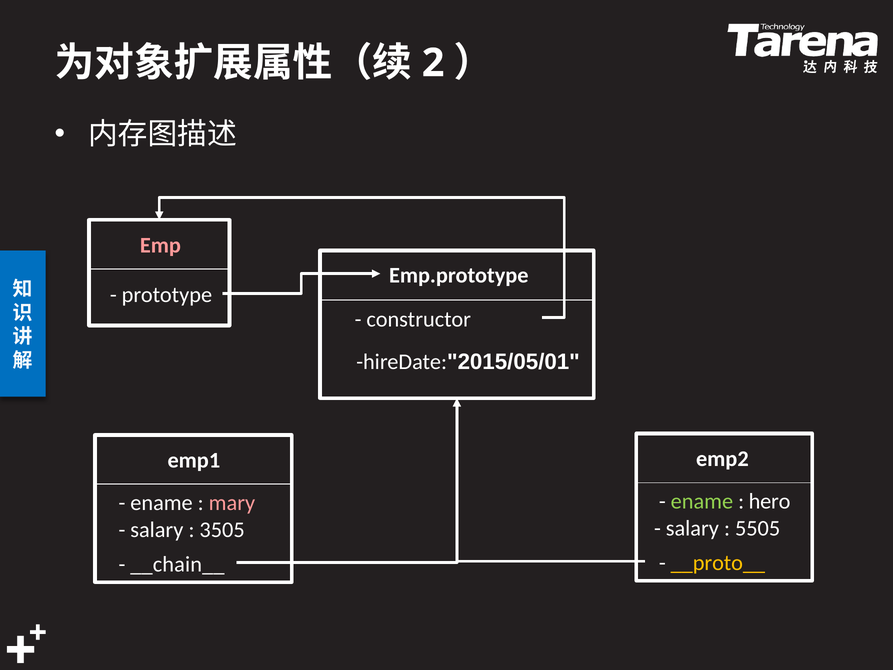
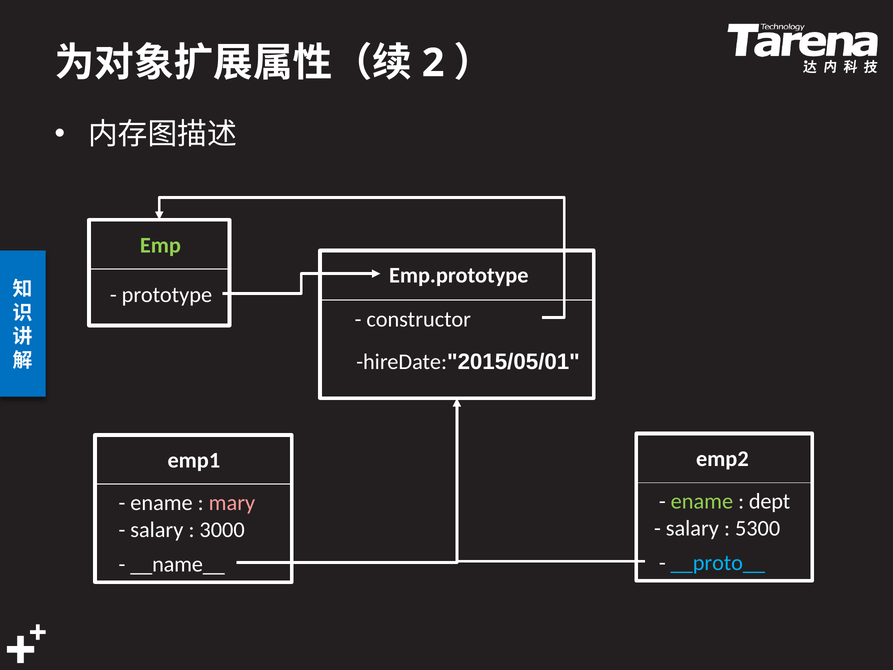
Emp colour: pink -> light green
hero: hero -> dept
5505: 5505 -> 5300
3505: 3505 -> 3000
__proto__ colour: yellow -> light blue
__chain__: __chain__ -> __name__
